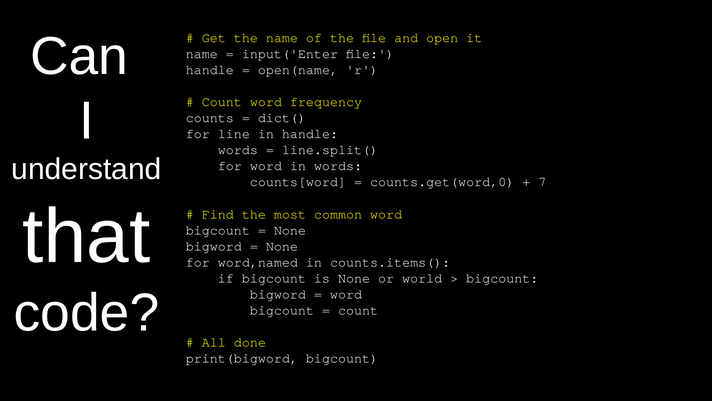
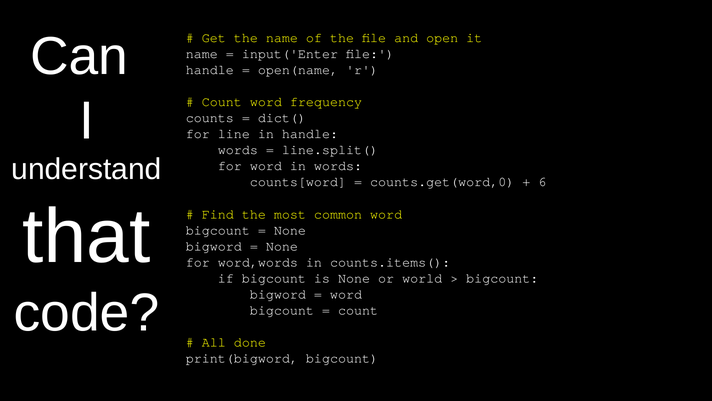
7: 7 -> 6
word,named: word,named -> word,words
